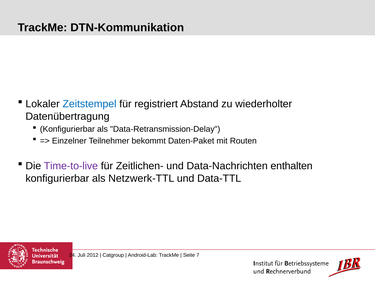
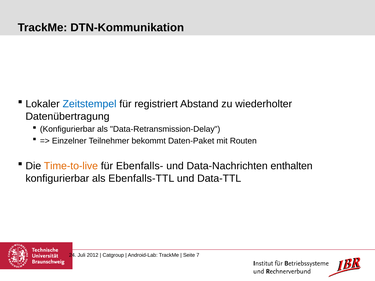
Time-to-live colour: purple -> orange
Zeitlichen-: Zeitlichen- -> Ebenfalls-
Netzwerk-TTL: Netzwerk-TTL -> Ebenfalls-TTL
